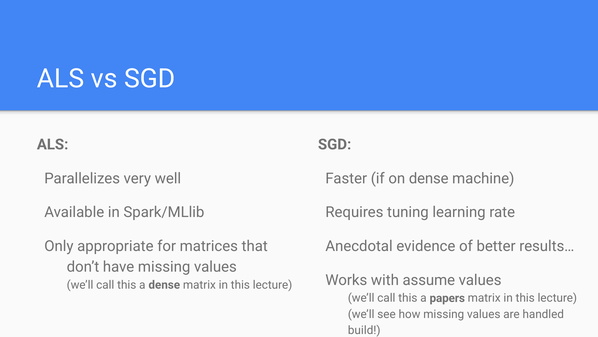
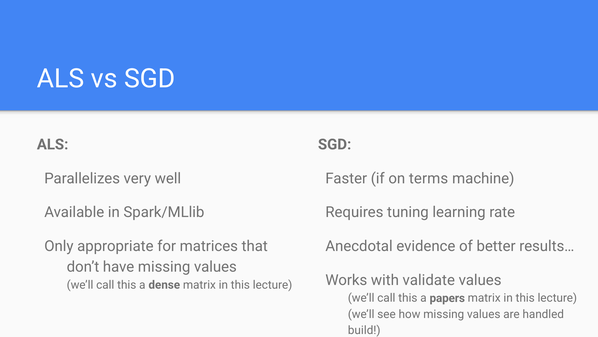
on dense: dense -> terms
assume: assume -> validate
